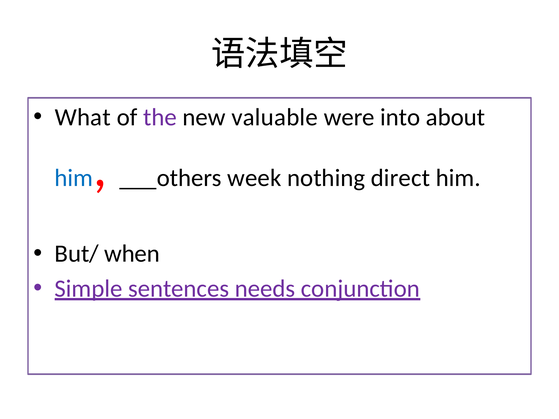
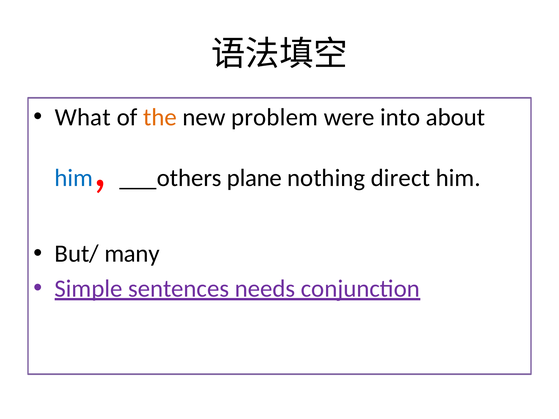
the colour: purple -> orange
valuable: valuable -> problem
week: week -> plane
when: when -> many
